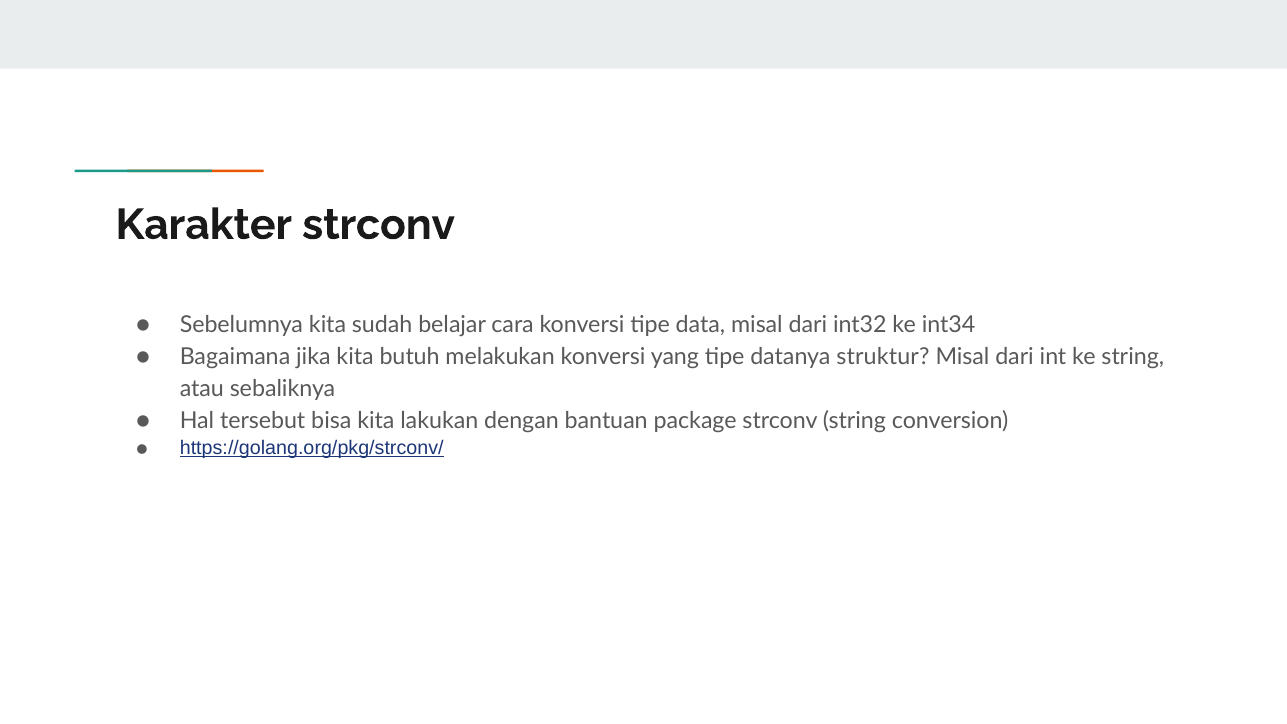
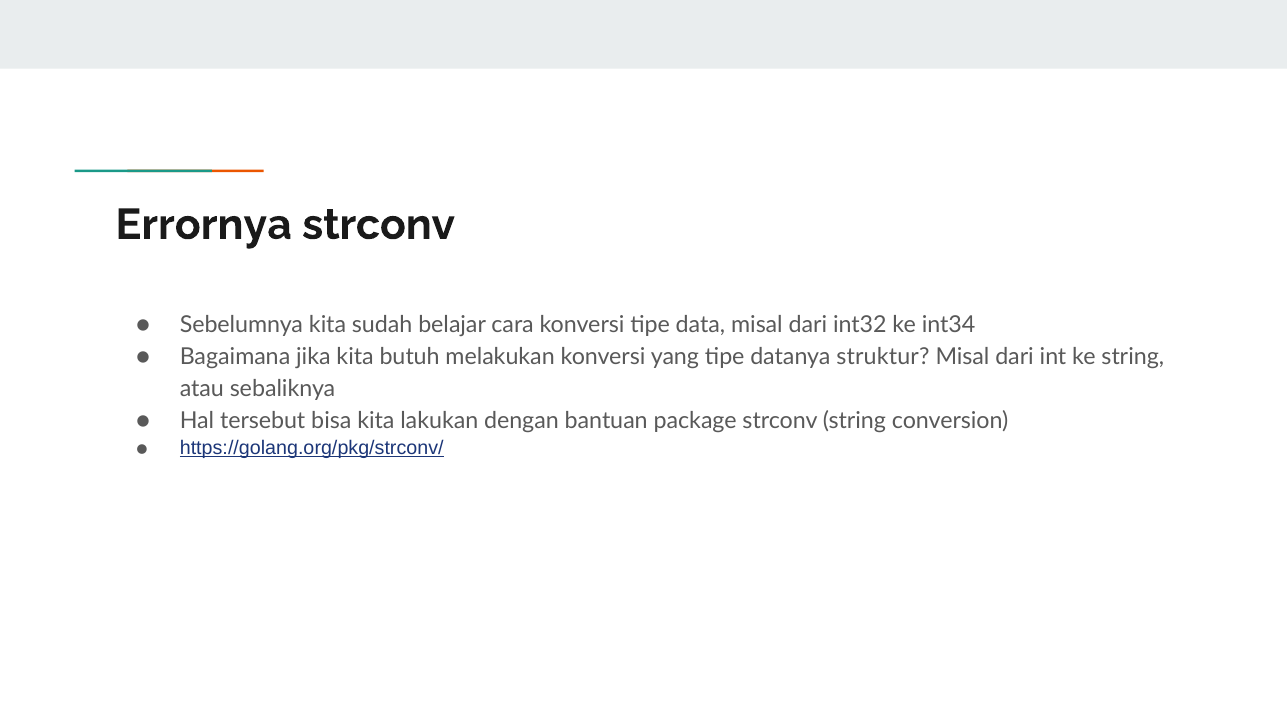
Karakter: Karakter -> Errornya
